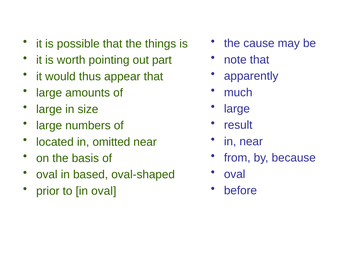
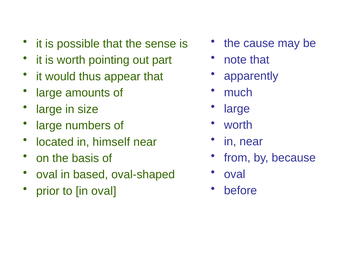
things: things -> sense
result at (238, 125): result -> worth
omitted: omitted -> himself
